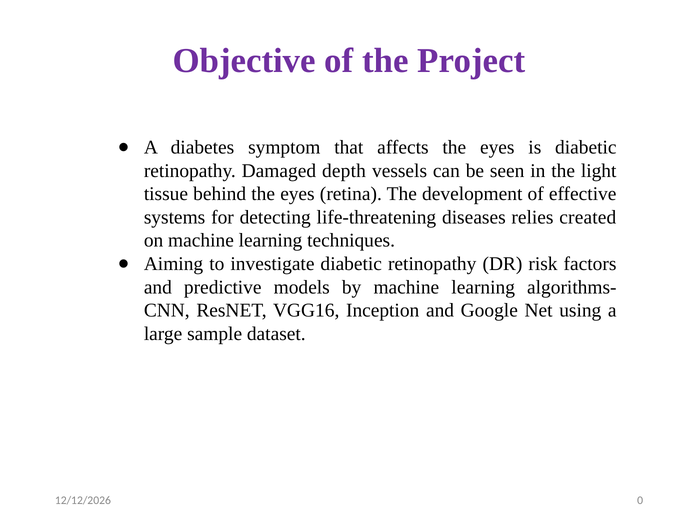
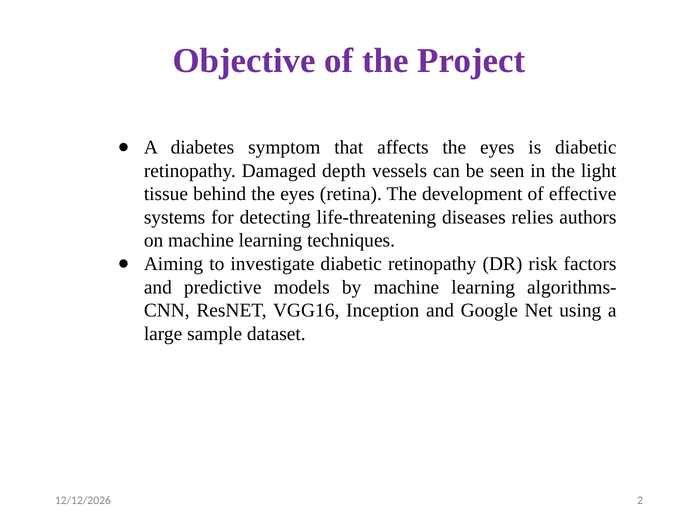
created: created -> authors
0: 0 -> 2
